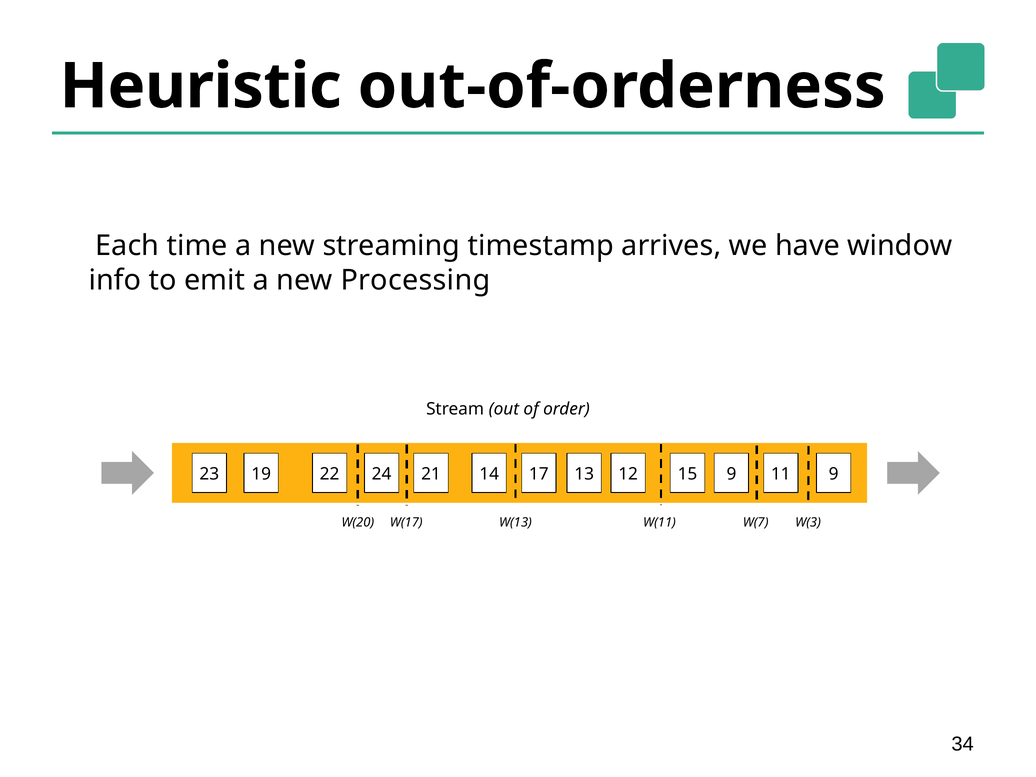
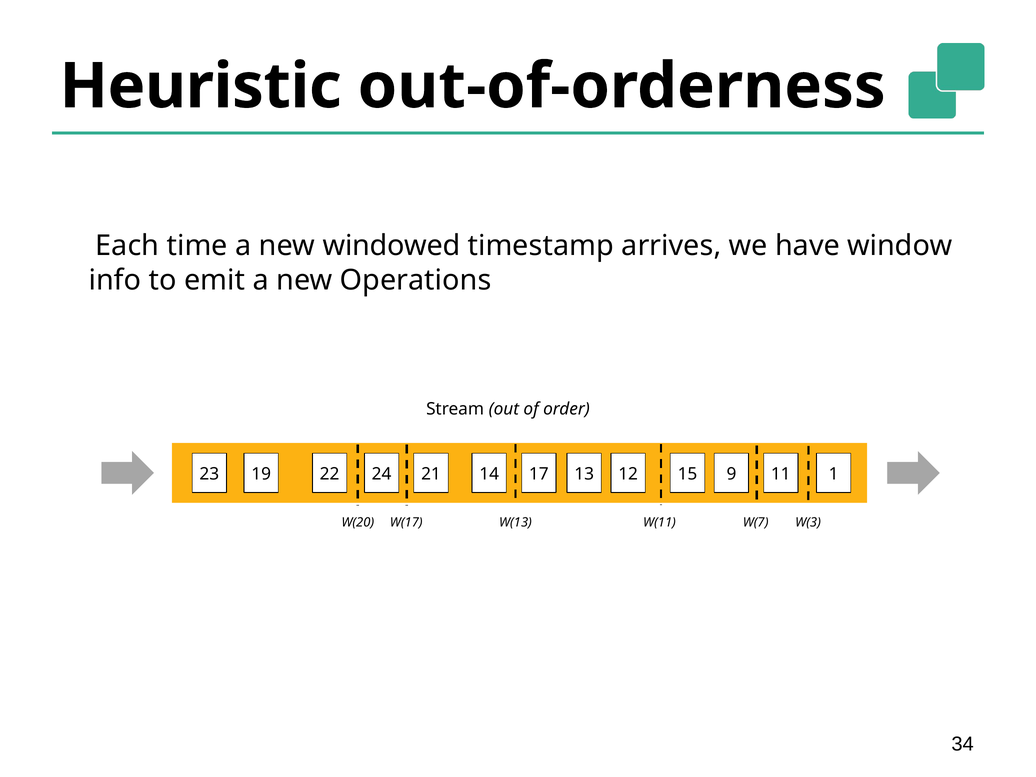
streaming: streaming -> windowed
Processing: Processing -> Operations
24 9: 9 -> 1
